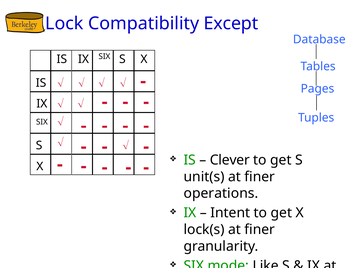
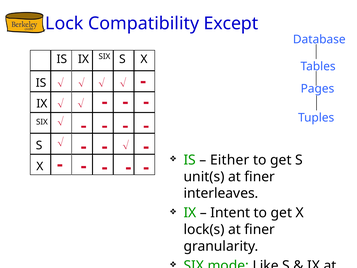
Clever: Clever -> Either
operations: operations -> interleaves
